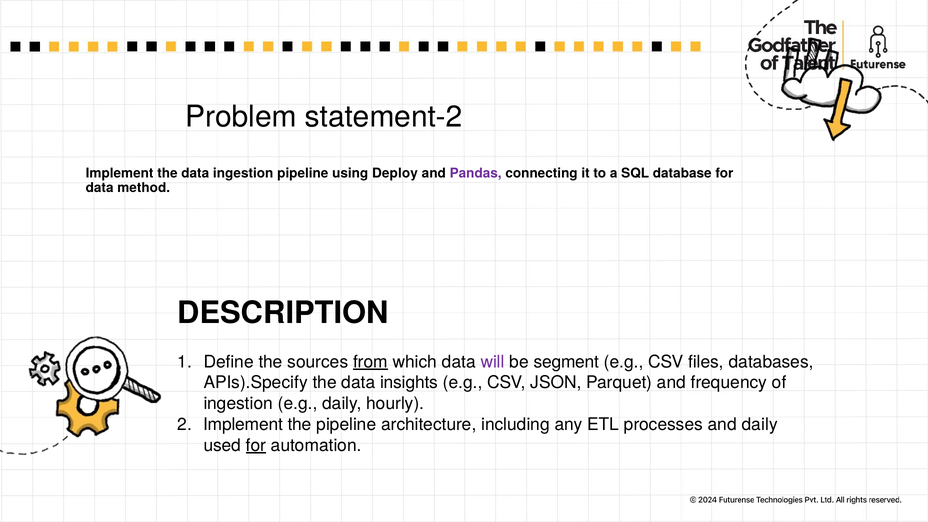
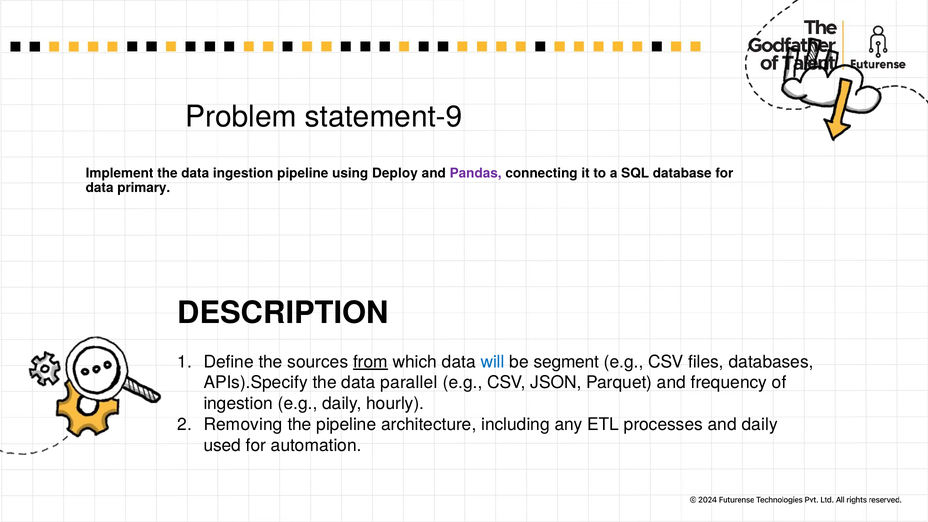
statement-2: statement-2 -> statement-9
method: method -> primary
will colour: purple -> blue
insights: insights -> parallel
Implement at (243, 424): Implement -> Removing
for at (256, 445) underline: present -> none
